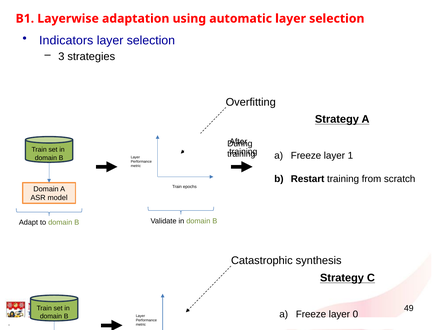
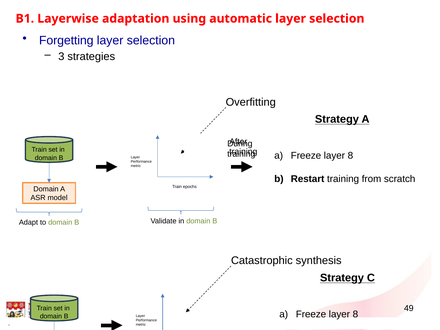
Indicators: Indicators -> Forgetting
1 at (350, 156): 1 -> 8
0 at (355, 314): 0 -> 8
